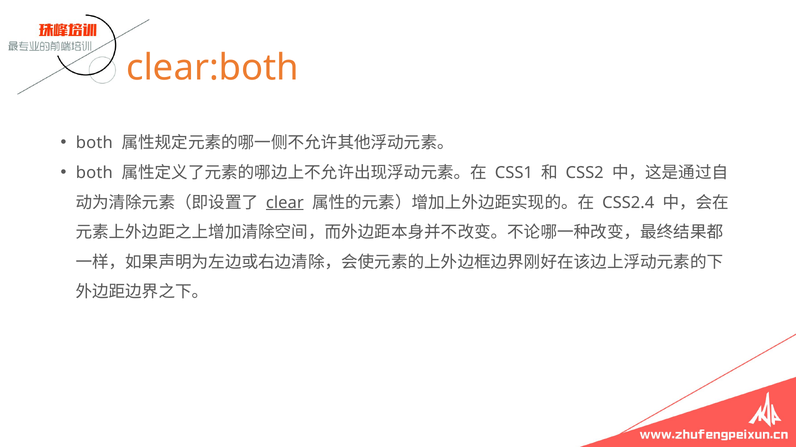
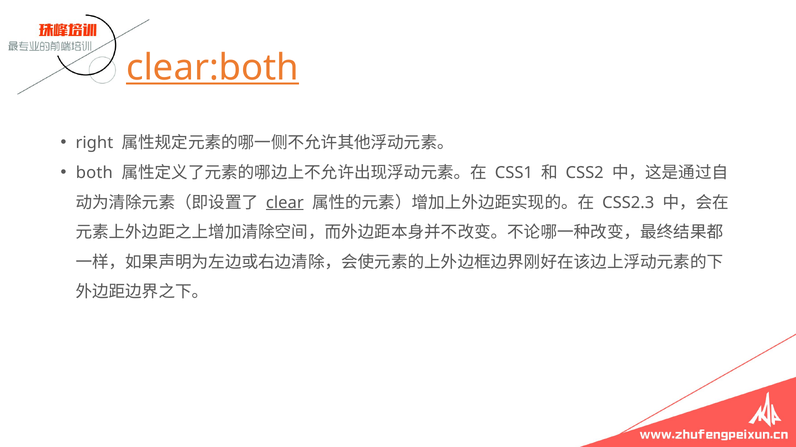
clear:both underline: none -> present
both at (94, 143): both -> right
CSS2.4: CSS2.4 -> CSS2.3
